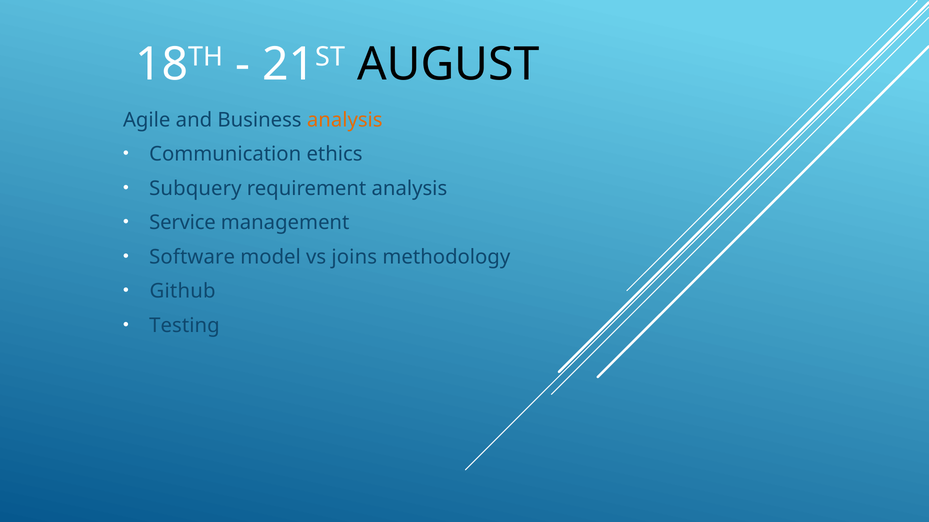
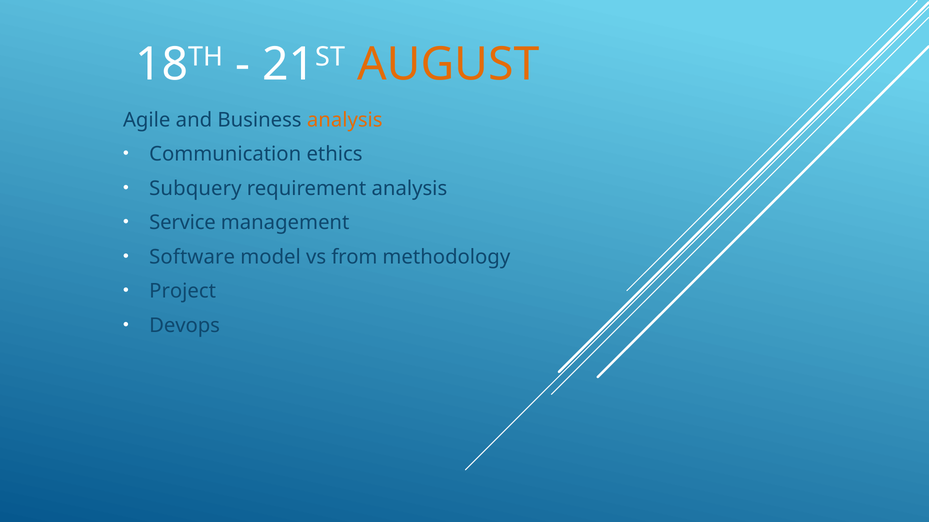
AUGUST colour: black -> orange
joins: joins -> from
Github: Github -> Project
Testing: Testing -> Devops
